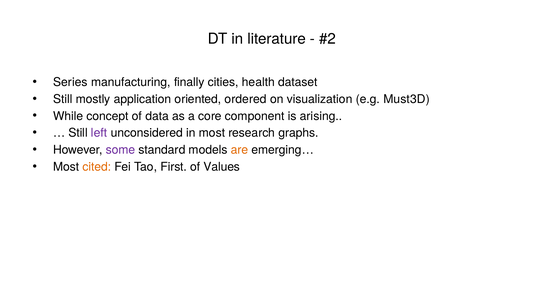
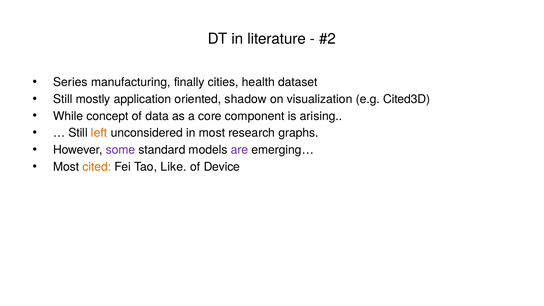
ordered: ordered -> shadow
Must3D: Must3D -> Cited3D
left colour: purple -> orange
are colour: orange -> purple
First: First -> Like
Values: Values -> Device
